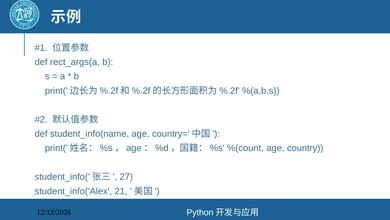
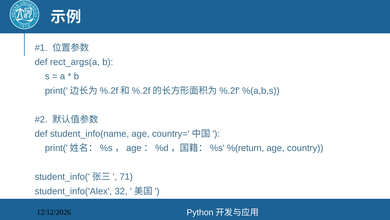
%(count: %(count -> %(return
27: 27 -> 71
21: 21 -> 32
